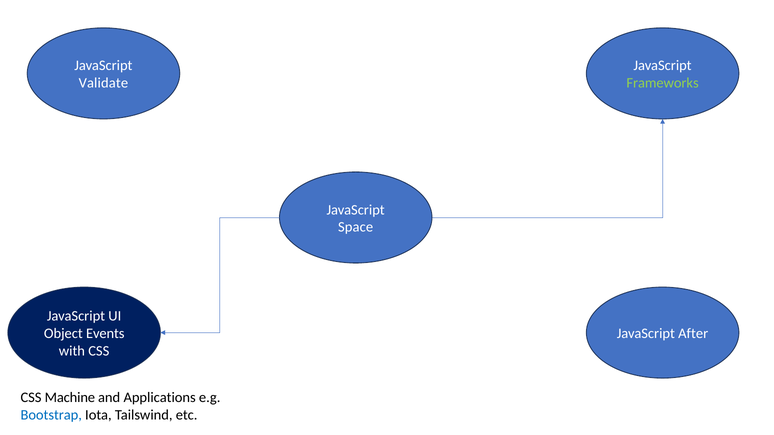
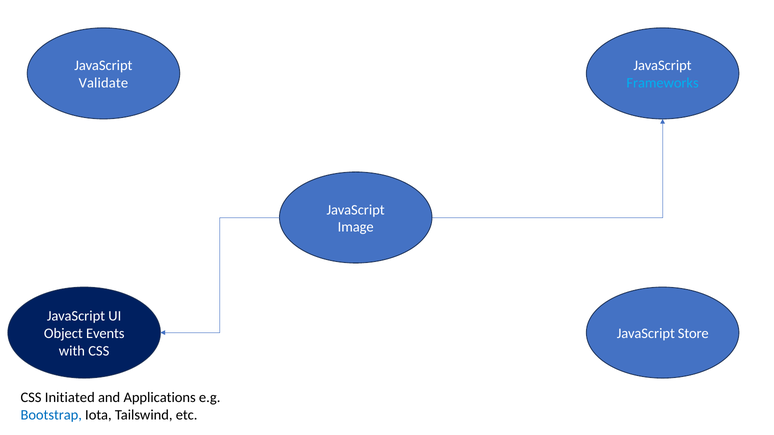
Frameworks colour: light green -> light blue
Space: Space -> Image
After: After -> Store
Machine: Machine -> Initiated
